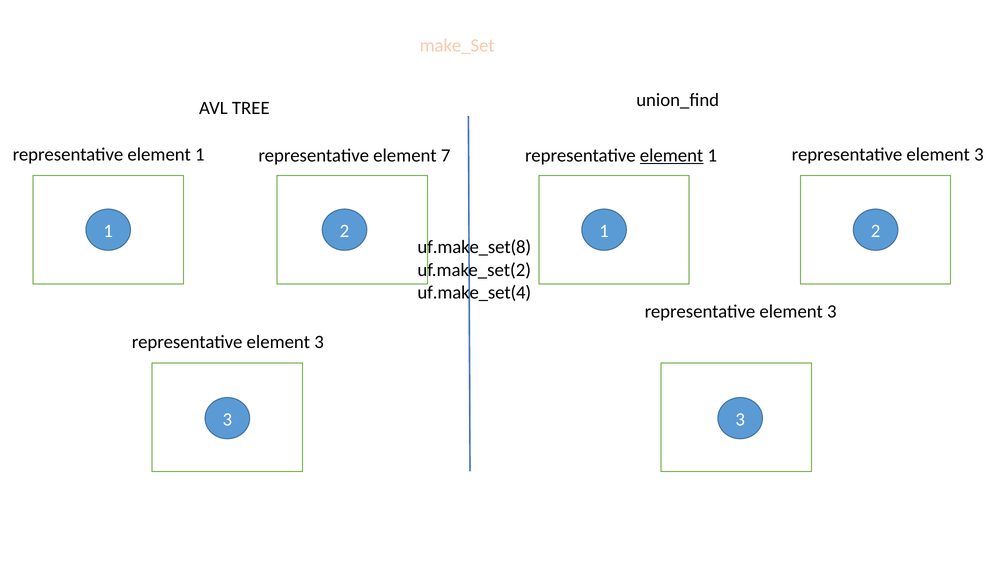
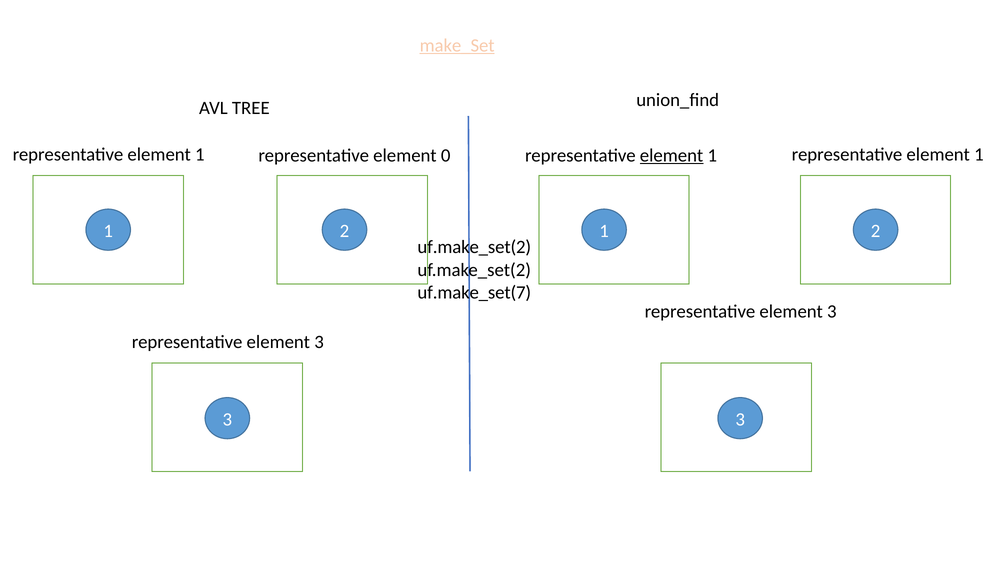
make_Set underline: none -> present
3 at (979, 155): 3 -> 1
7: 7 -> 0
uf.make_set(8 at (474, 247): uf.make_set(8 -> uf.make_set(2
uf.make_set(4: uf.make_set(4 -> uf.make_set(7
